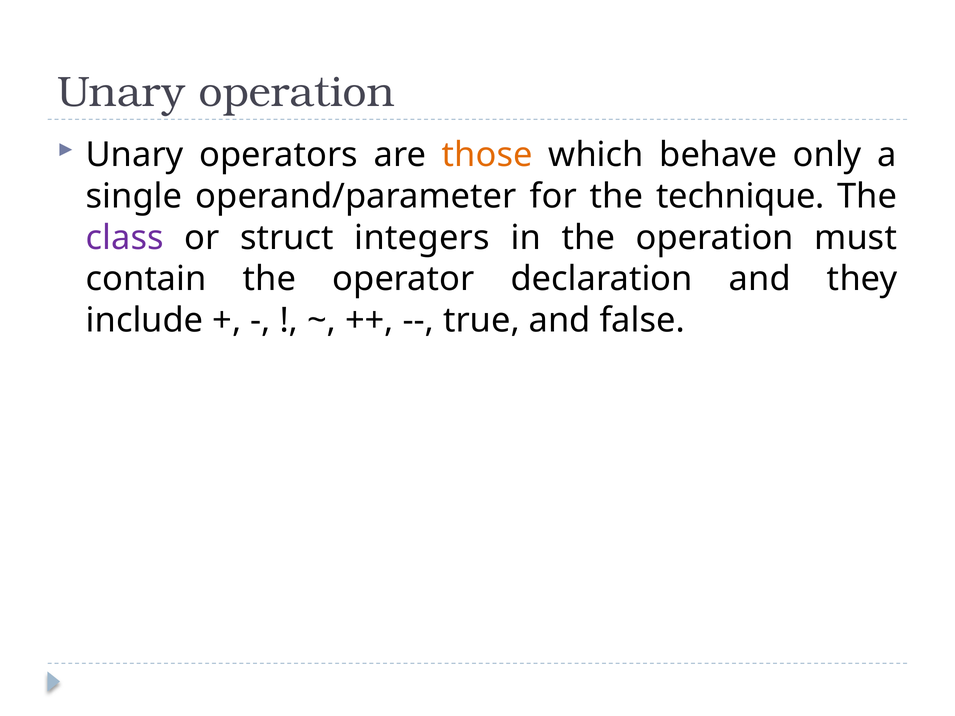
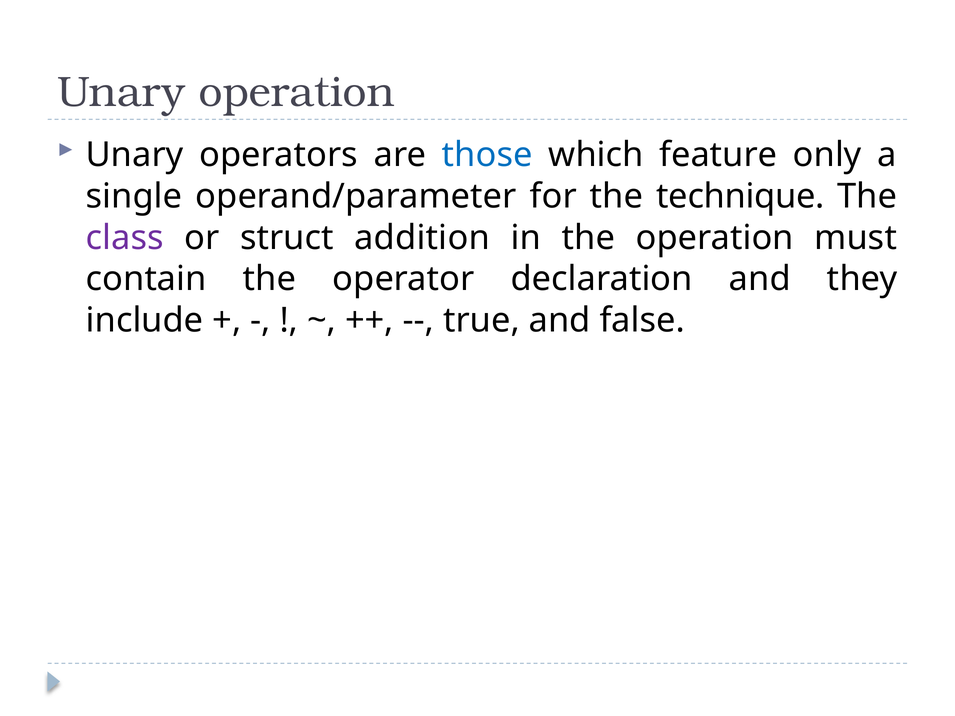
those colour: orange -> blue
behave: behave -> feature
integers: integers -> addition
